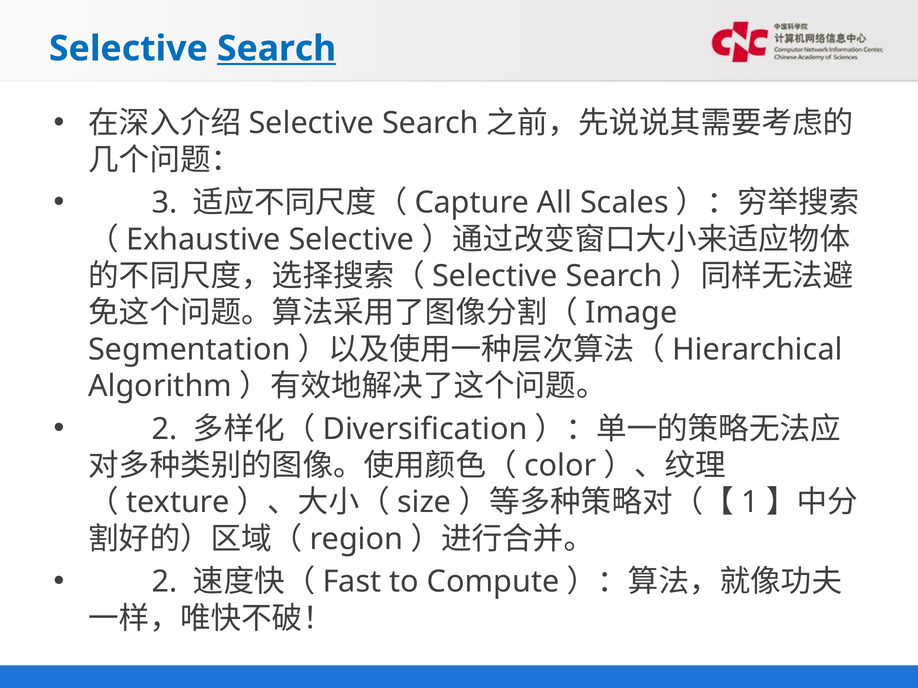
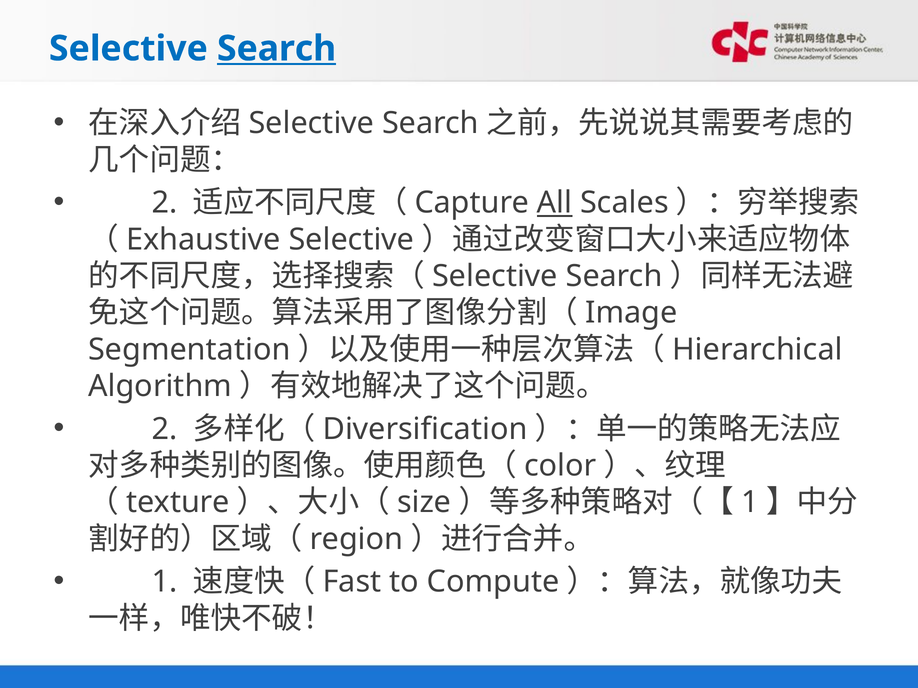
3 at (165, 203): 3 -> 2
All underline: none -> present
2 at (165, 582): 2 -> 1
